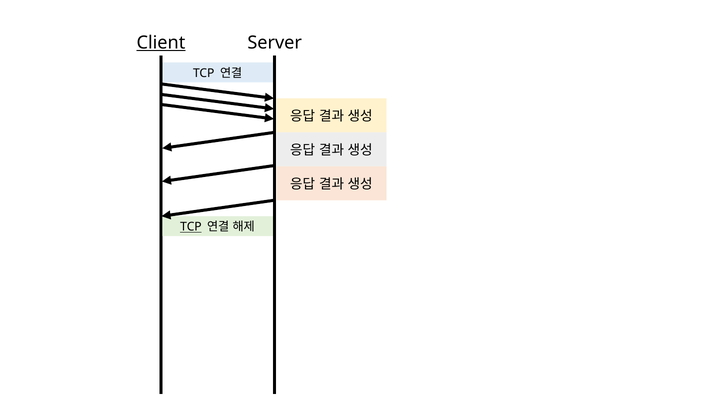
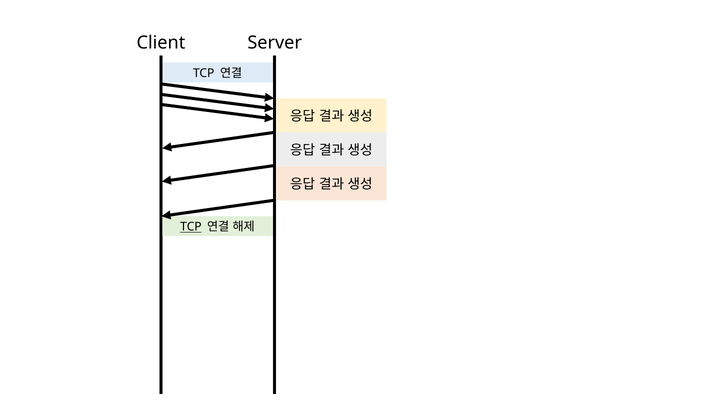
Client underline: present -> none
